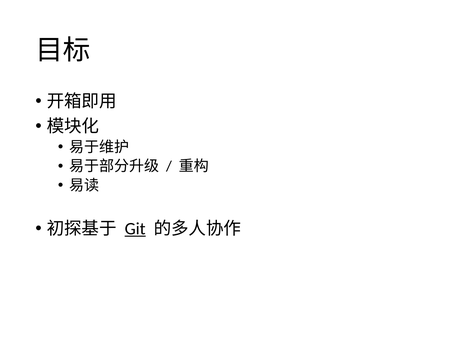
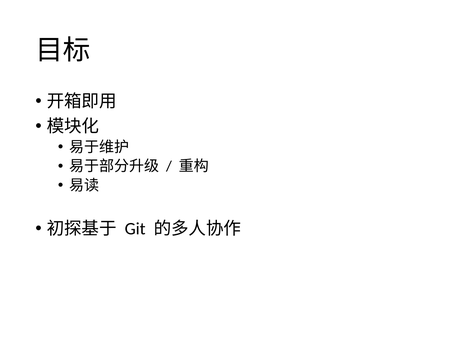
Git underline: present -> none
